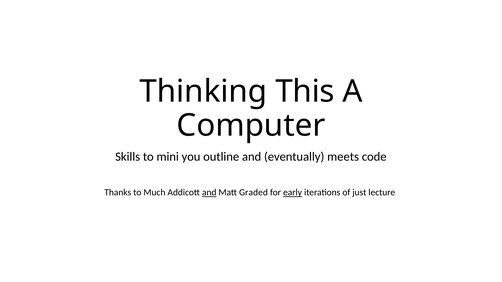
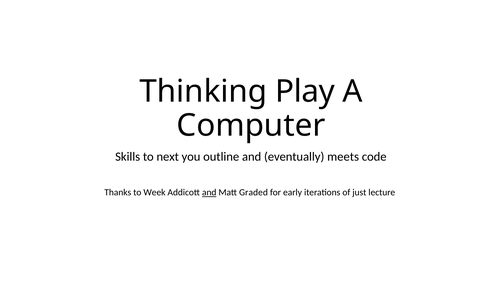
This: This -> Play
mini: mini -> next
Much: Much -> Week
early underline: present -> none
